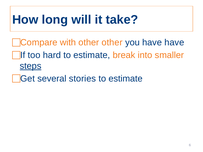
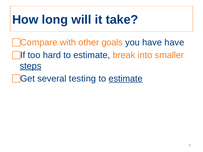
other other: other -> goals
stories: stories -> testing
estimate at (126, 79) underline: none -> present
